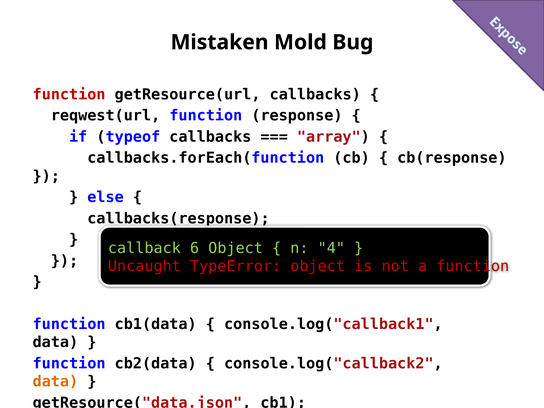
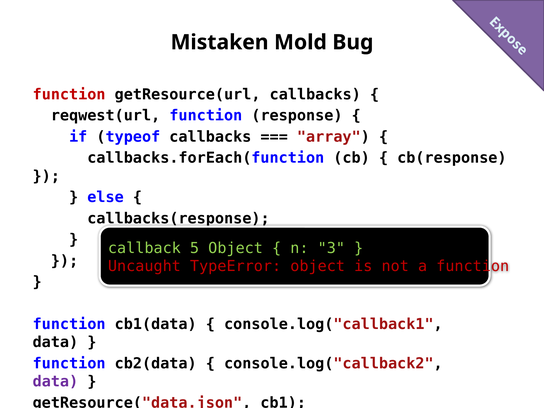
6: 6 -> 5
4: 4 -> 3
data at (55, 382) colour: orange -> purple
